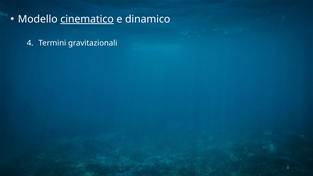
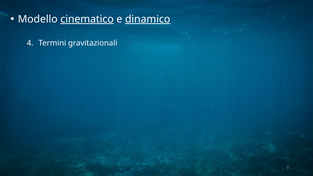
dinamico underline: none -> present
